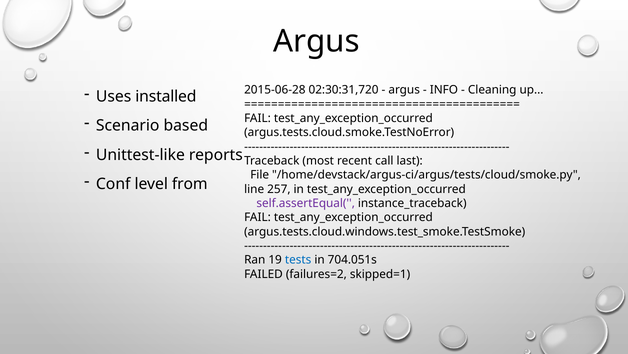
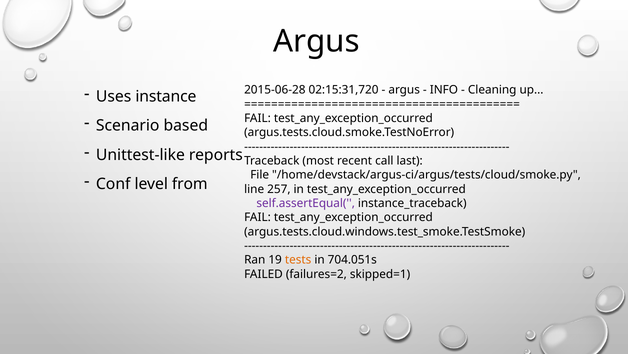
02:30:31,720: 02:30:31,720 -> 02:15:31,720
installed: installed -> instance
tests colour: blue -> orange
